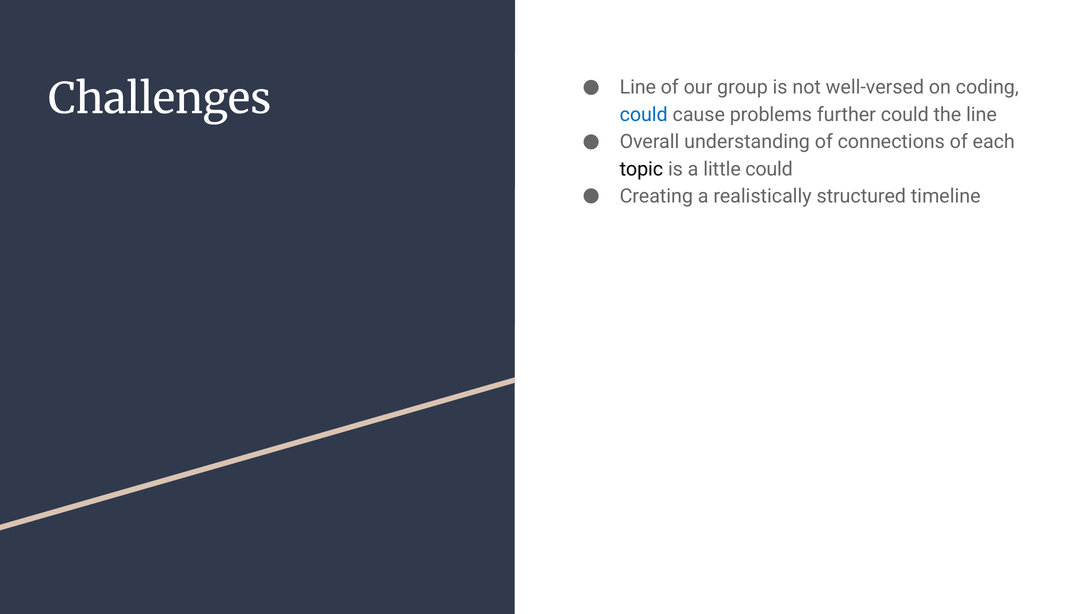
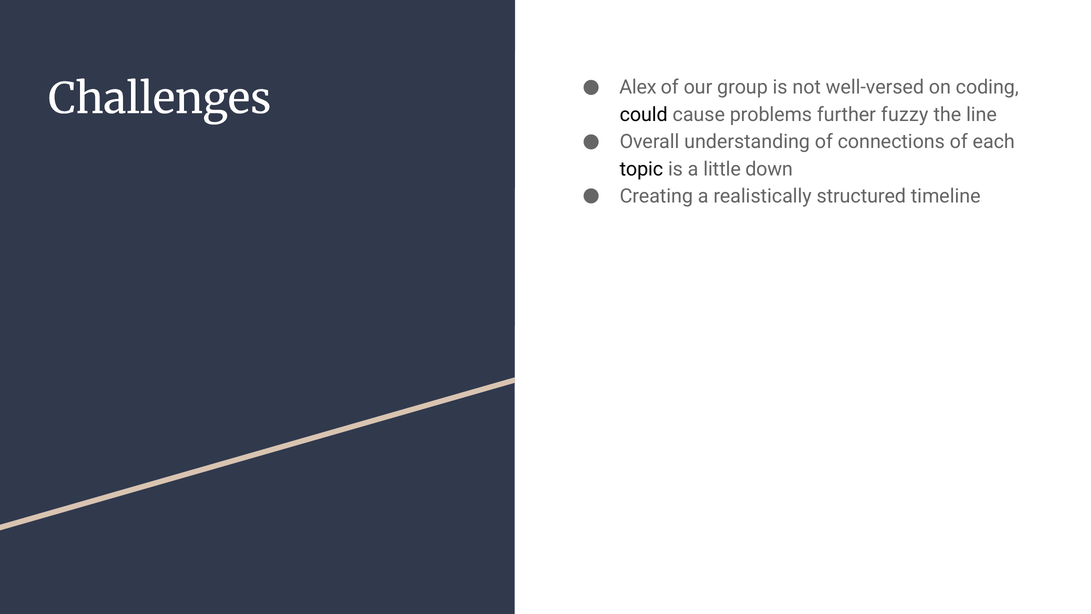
Line at (638, 87): Line -> Alex
could at (644, 115) colour: blue -> black
further could: could -> fuzzy
little could: could -> down
